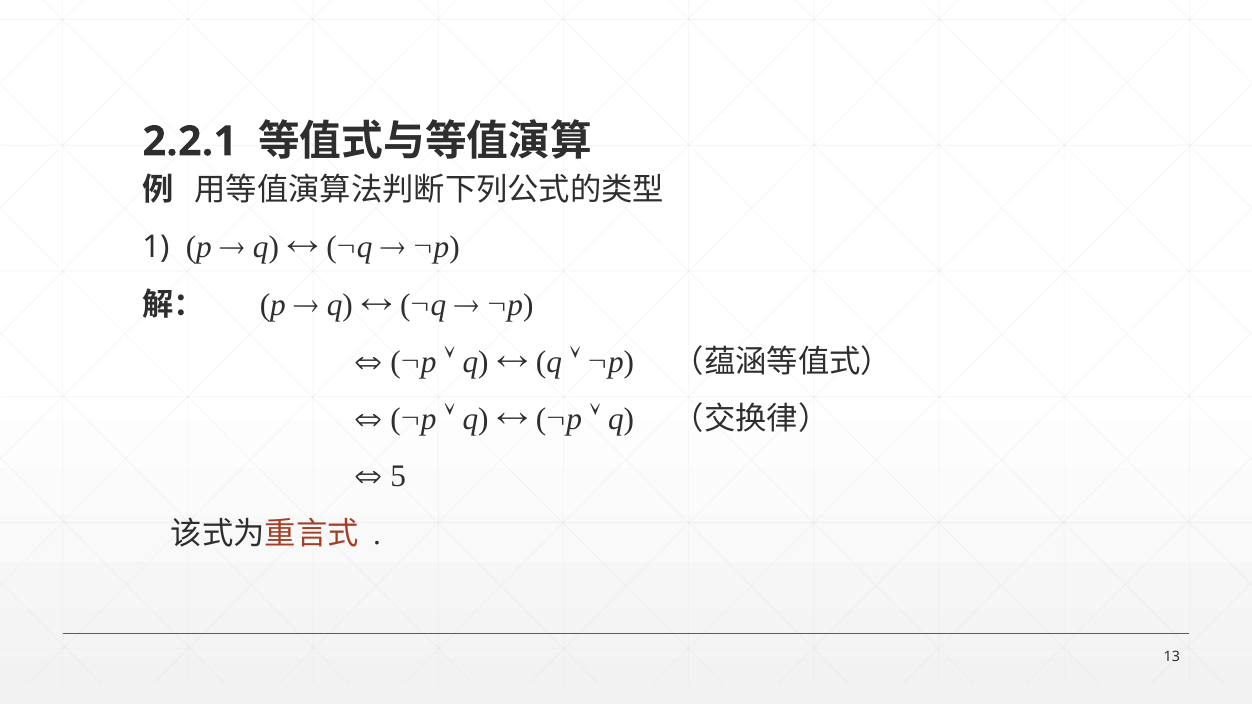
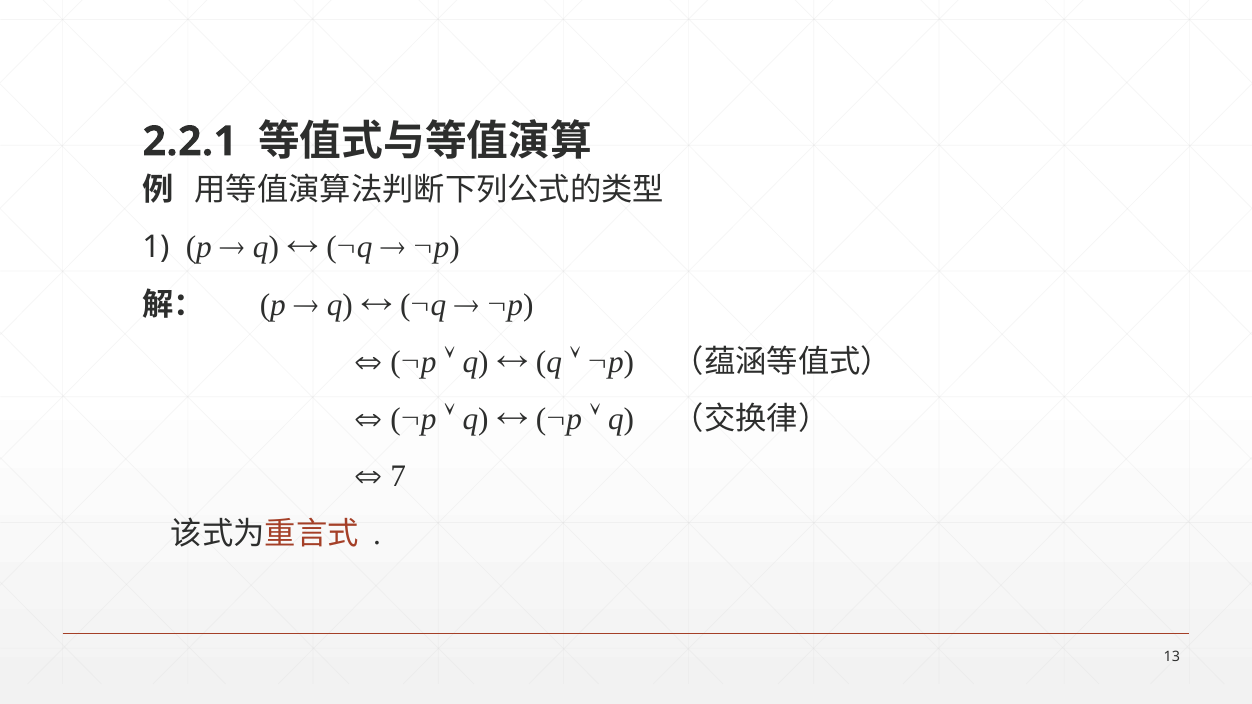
5: 5 -> 7
